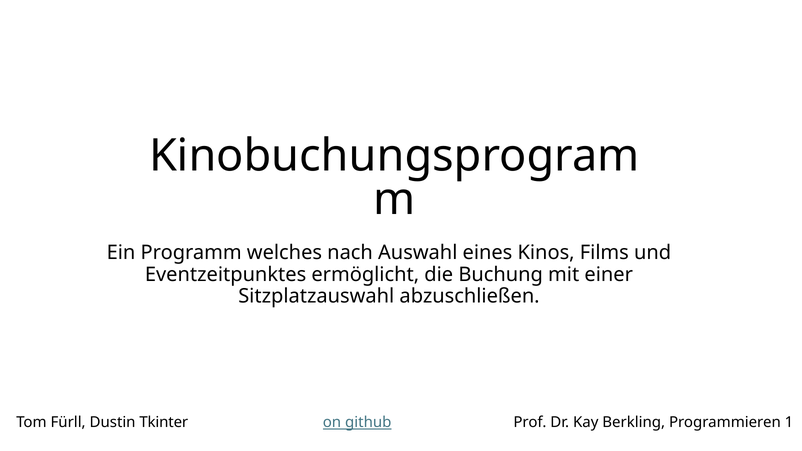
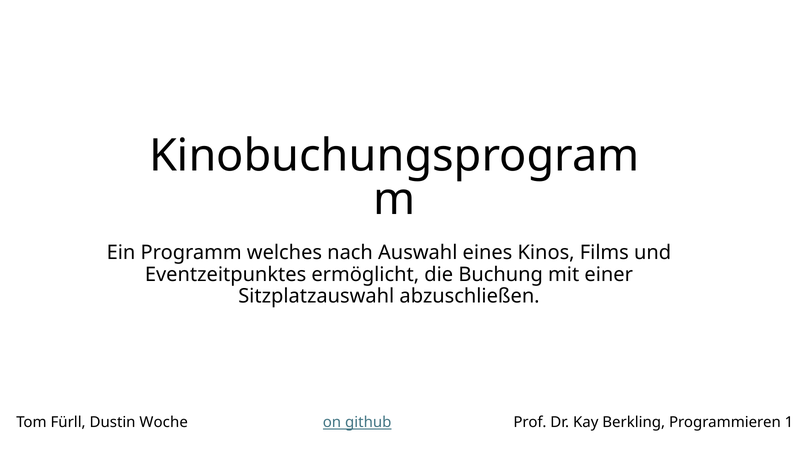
Tkinter: Tkinter -> Woche
